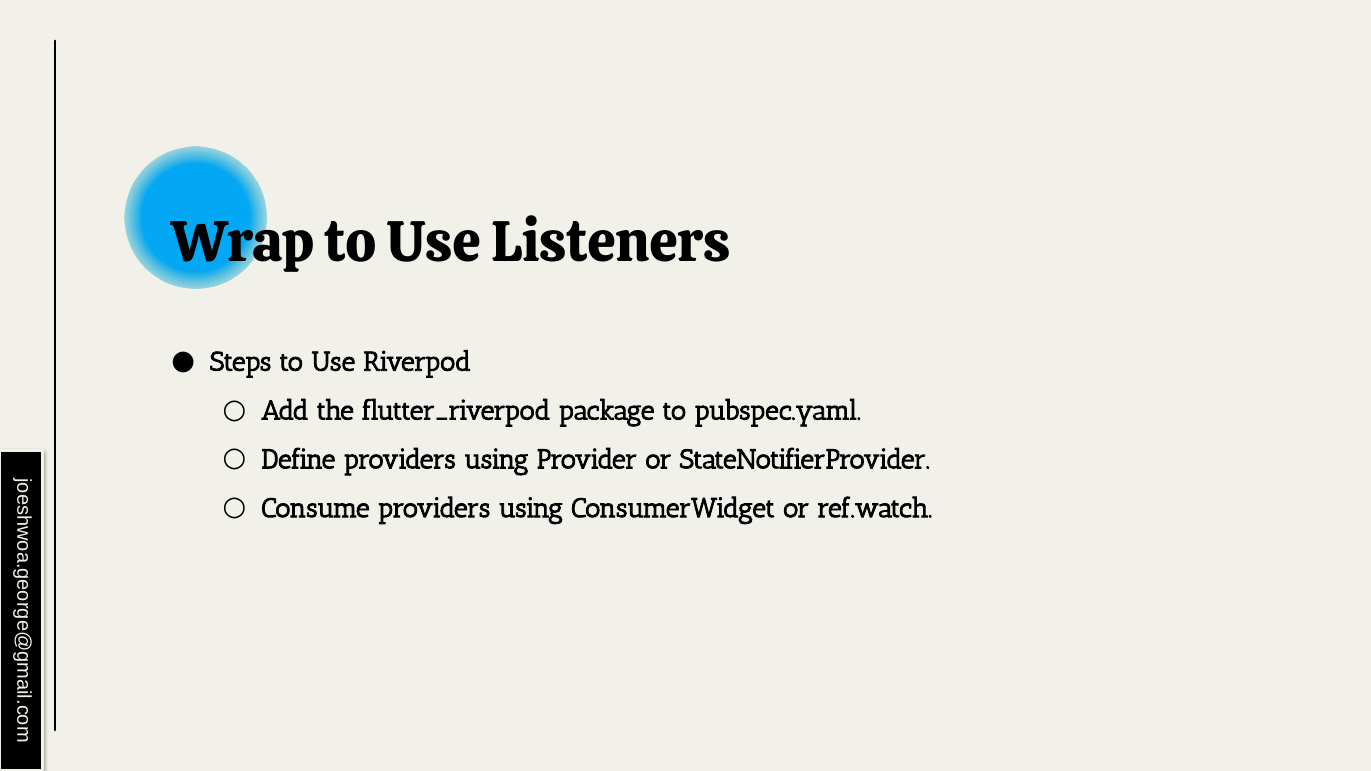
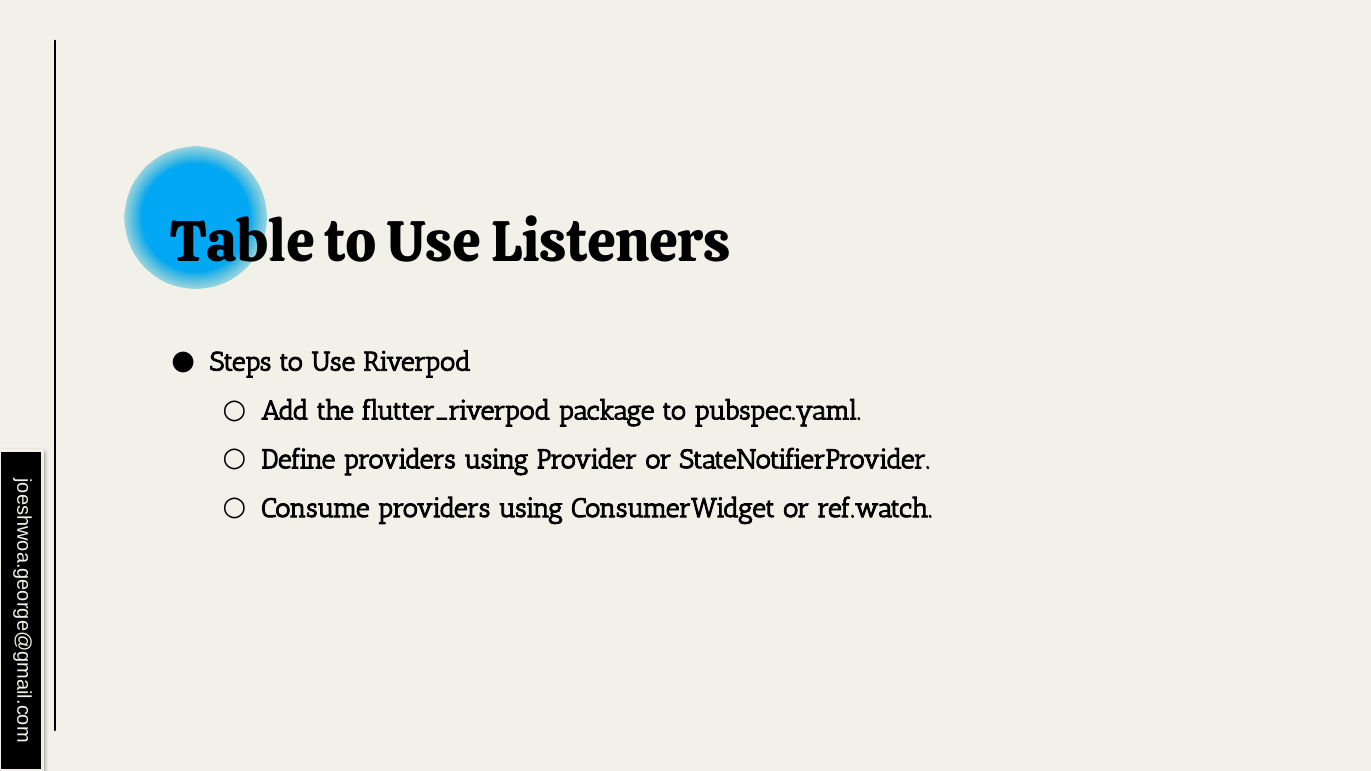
Wrap: Wrap -> Table
